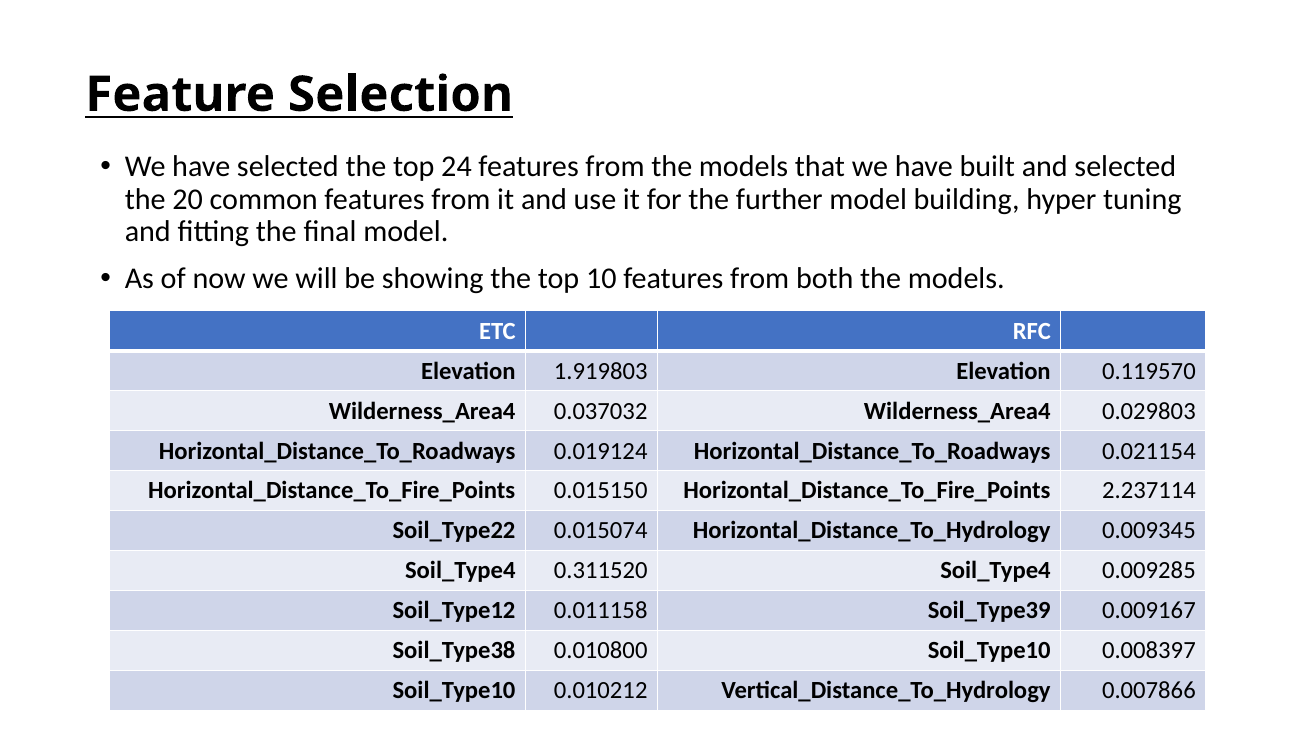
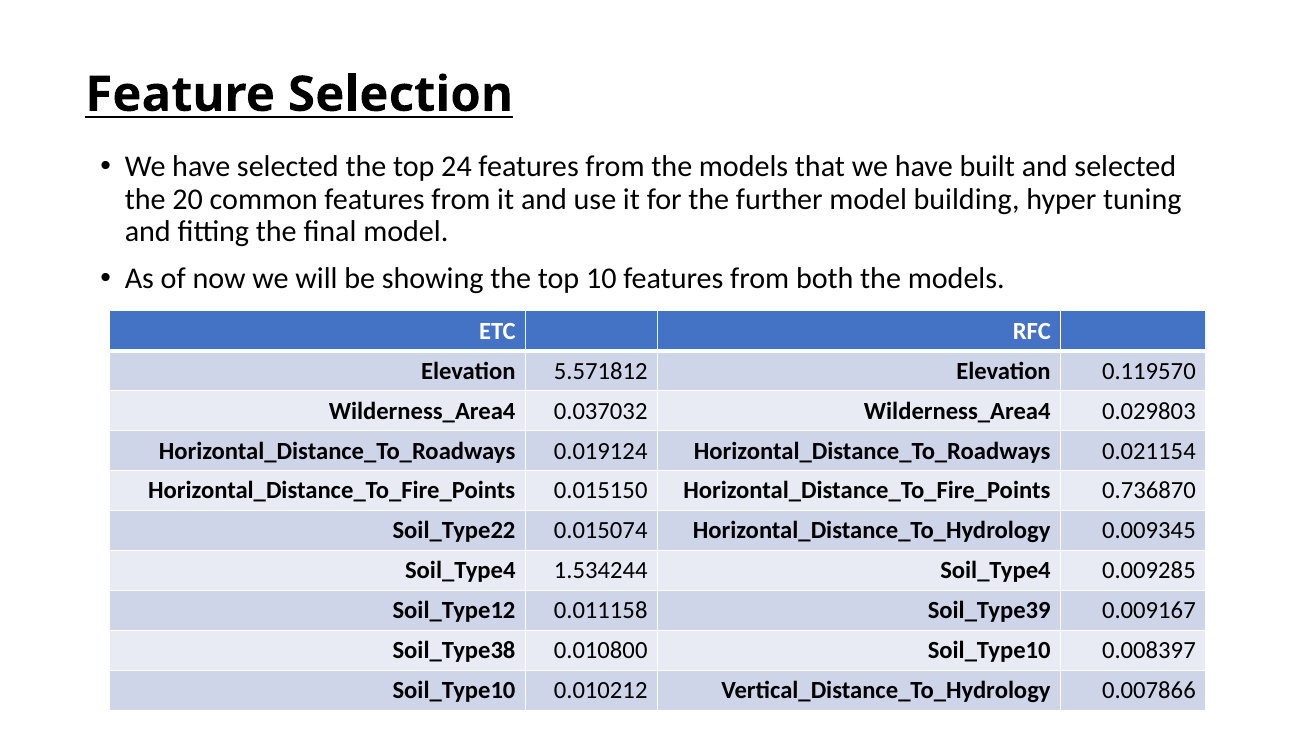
1.919803: 1.919803 -> 5.571812
2.237114: 2.237114 -> 0.736870
0.311520: 0.311520 -> 1.534244
